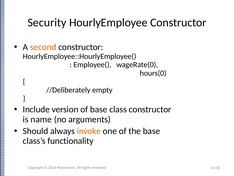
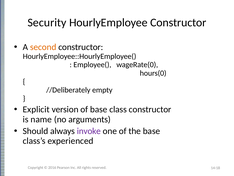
Include: Include -> Explicit
invoke colour: orange -> purple
functionality: functionality -> experienced
